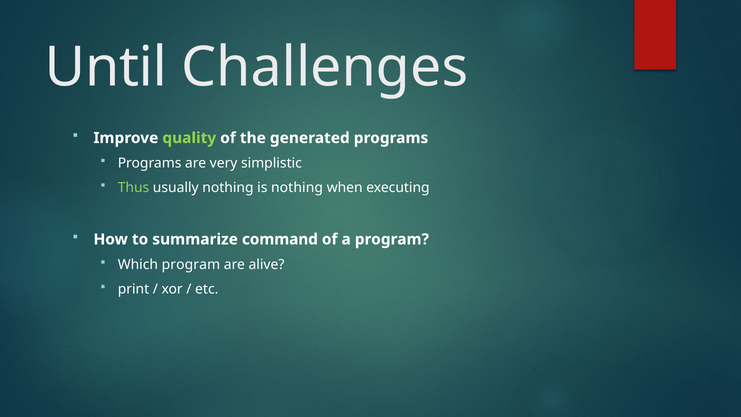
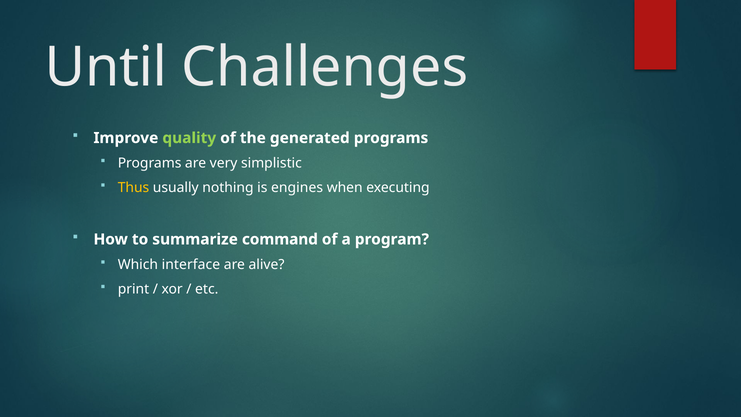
Thus colour: light green -> yellow
is nothing: nothing -> engines
Which program: program -> interface
